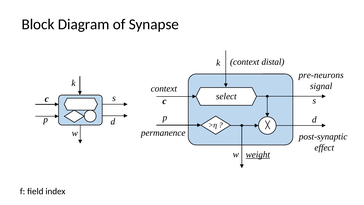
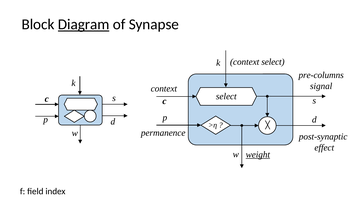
Diagram underline: none -> present
context distal: distal -> select
pre-neurons: pre-neurons -> pre-columns
